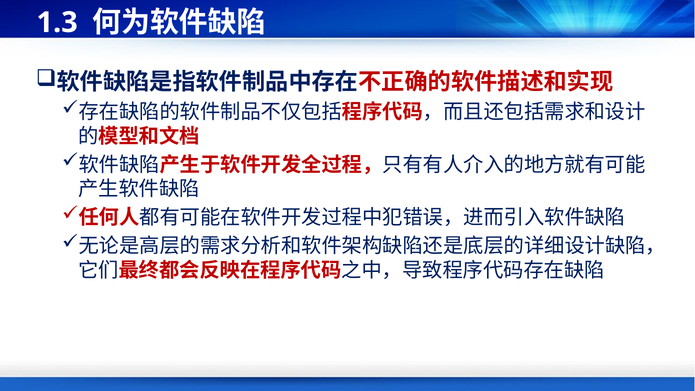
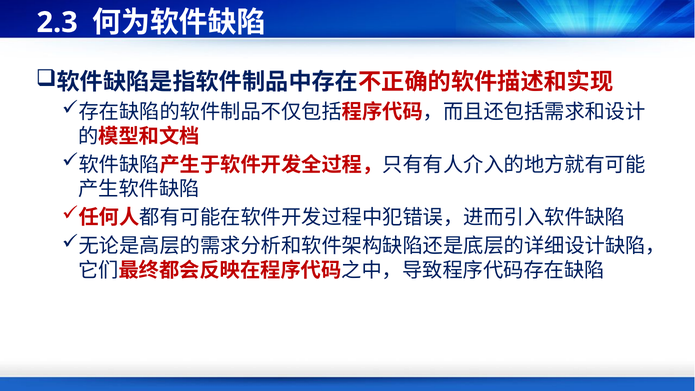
1.3: 1.3 -> 2.3
